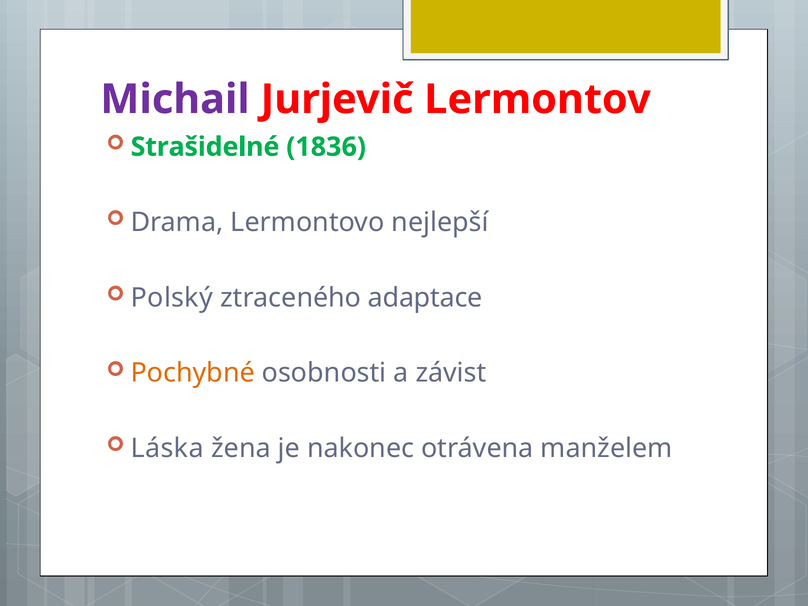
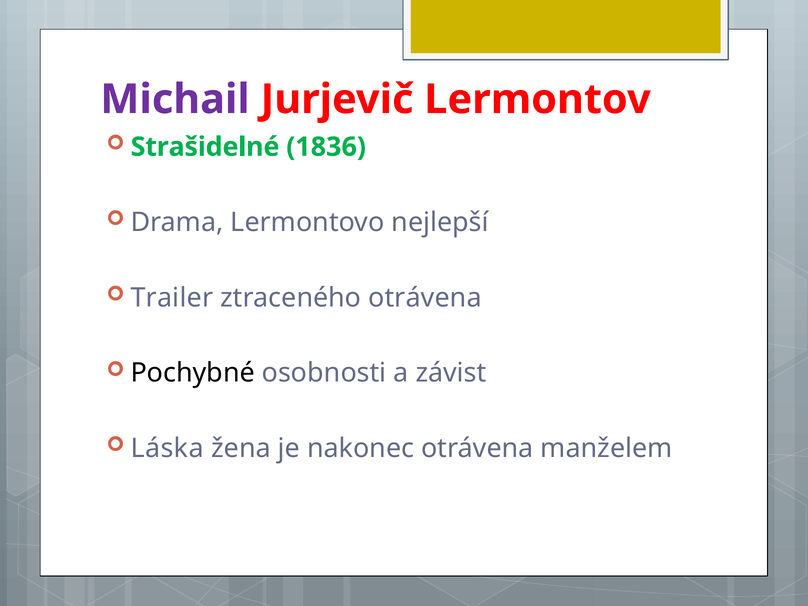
Polský: Polský -> Trailer
ztraceného adaptace: adaptace -> otrávena
Pochybné colour: orange -> black
